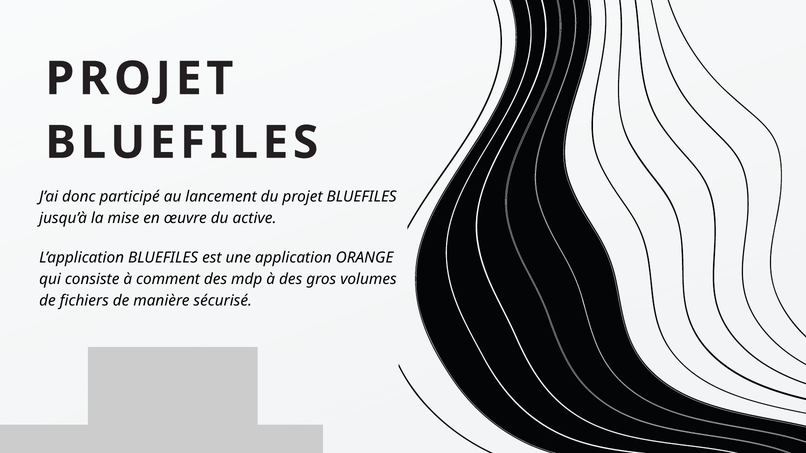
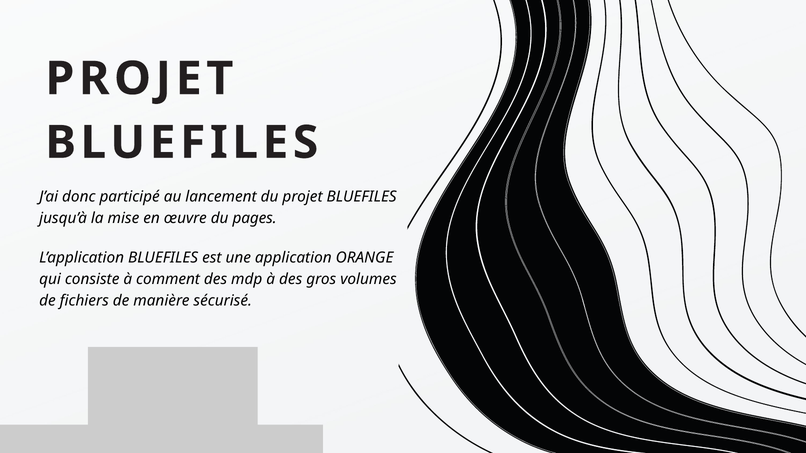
active: active -> pages
